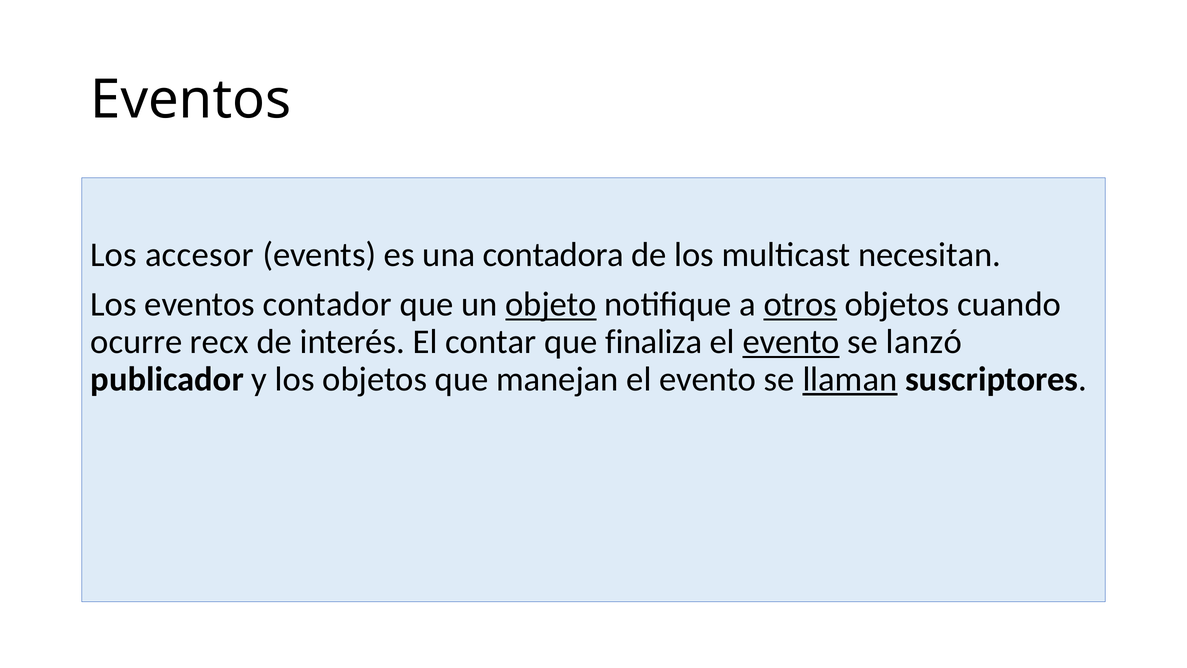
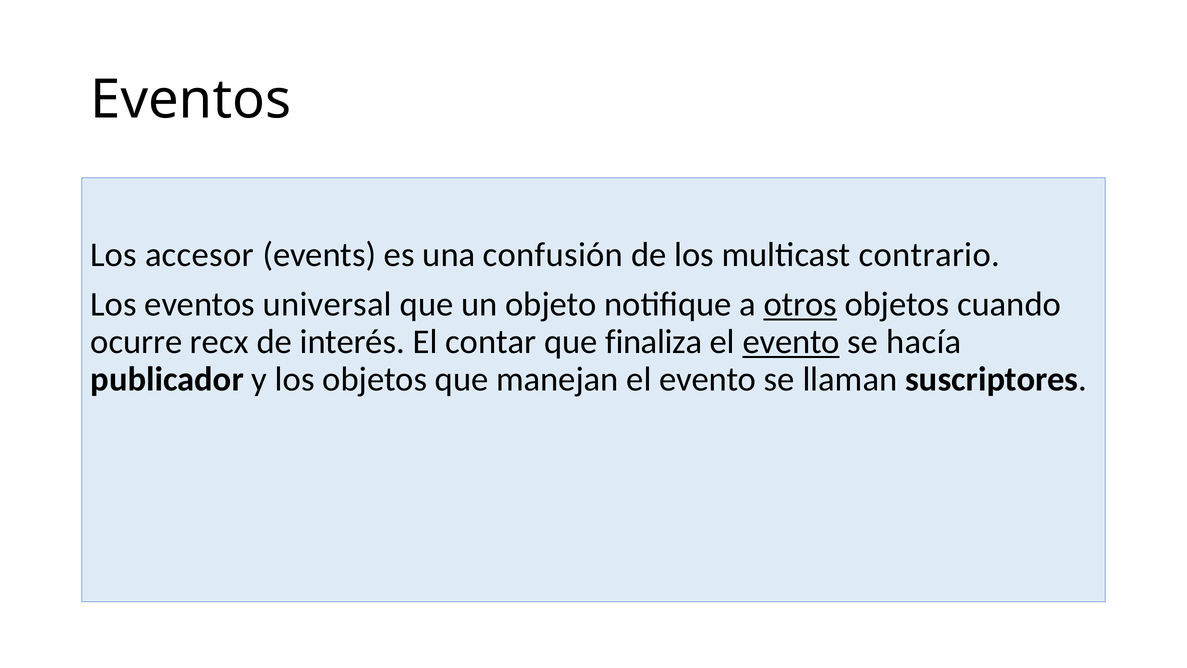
contadora: contadora -> confusión
necesitan: necesitan -> contrario
contador: contador -> universal
objeto underline: present -> none
lanzó: lanzó -> hacía
llaman underline: present -> none
